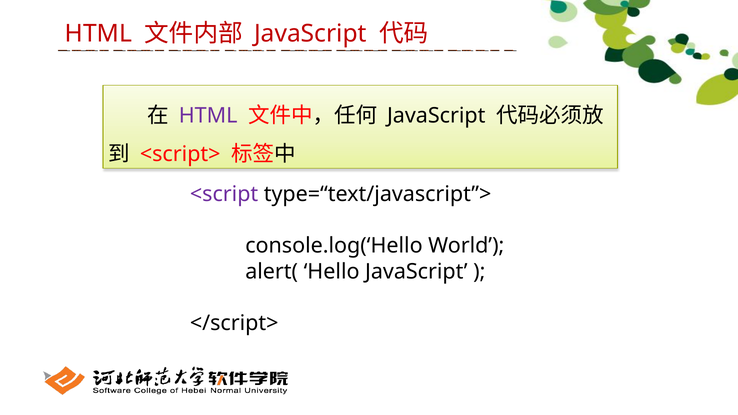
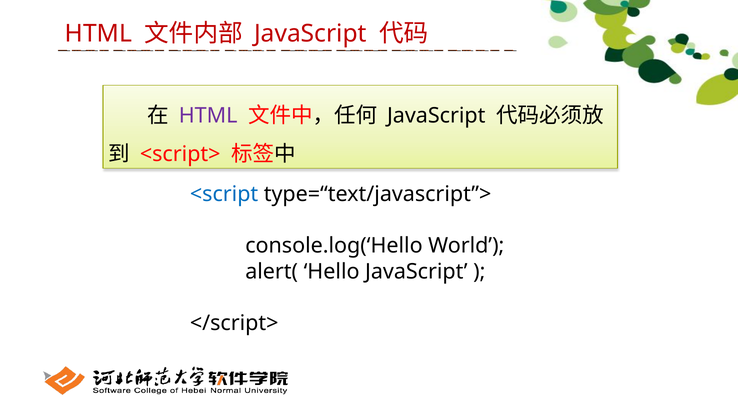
<script colour: purple -> blue
